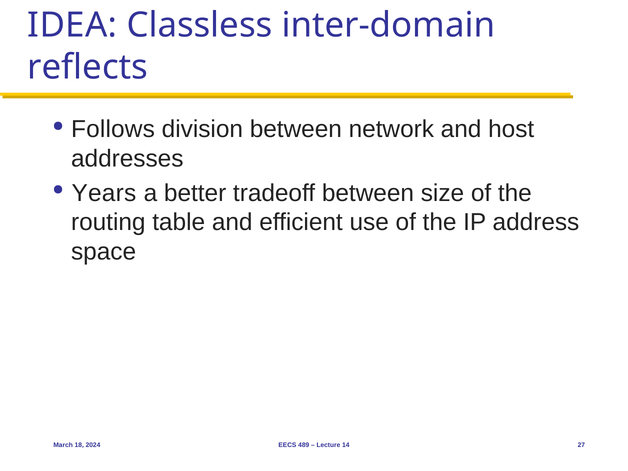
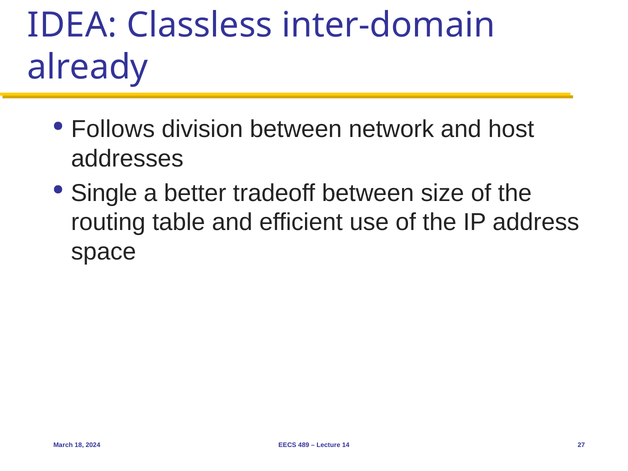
reflects: reflects -> already
Years: Years -> Single
